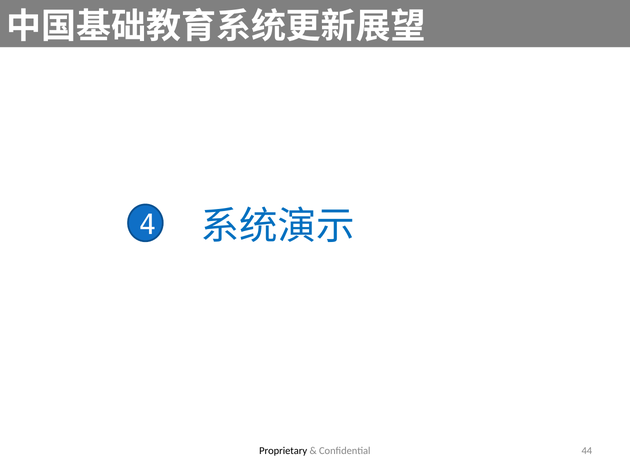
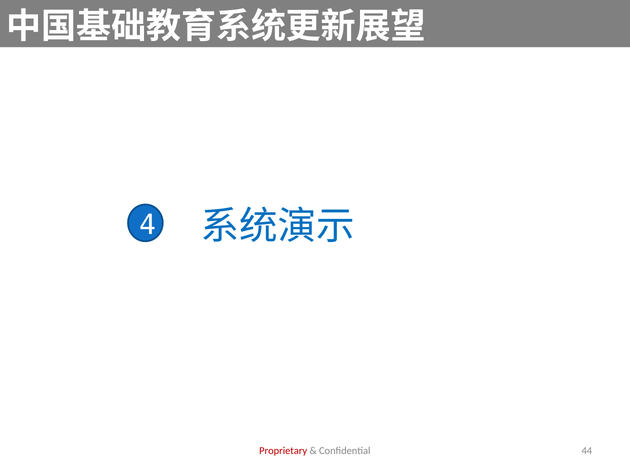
Proprietary colour: black -> red
